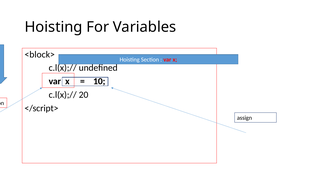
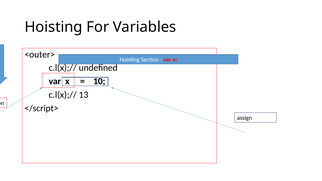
<block>: <block> -> <outer>
20: 20 -> 13
